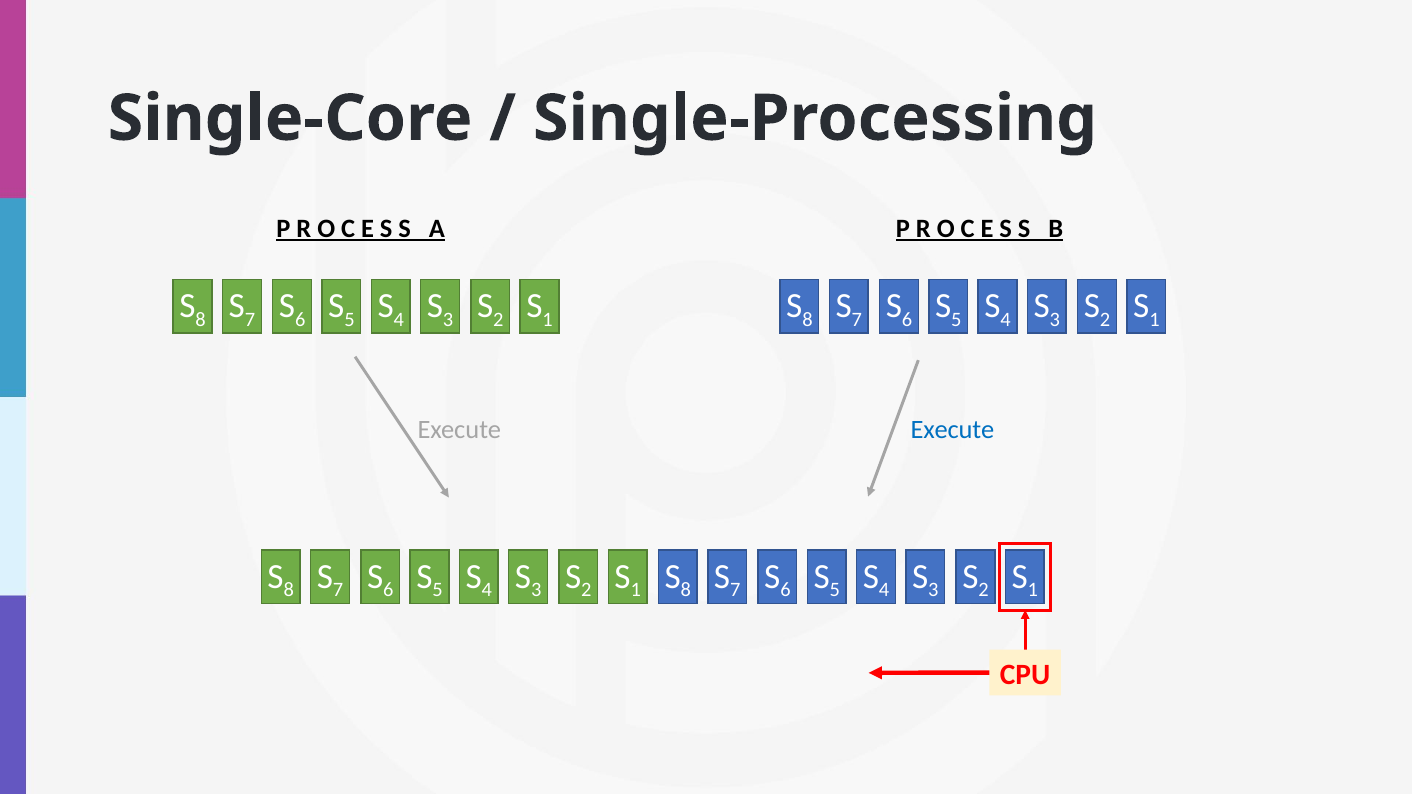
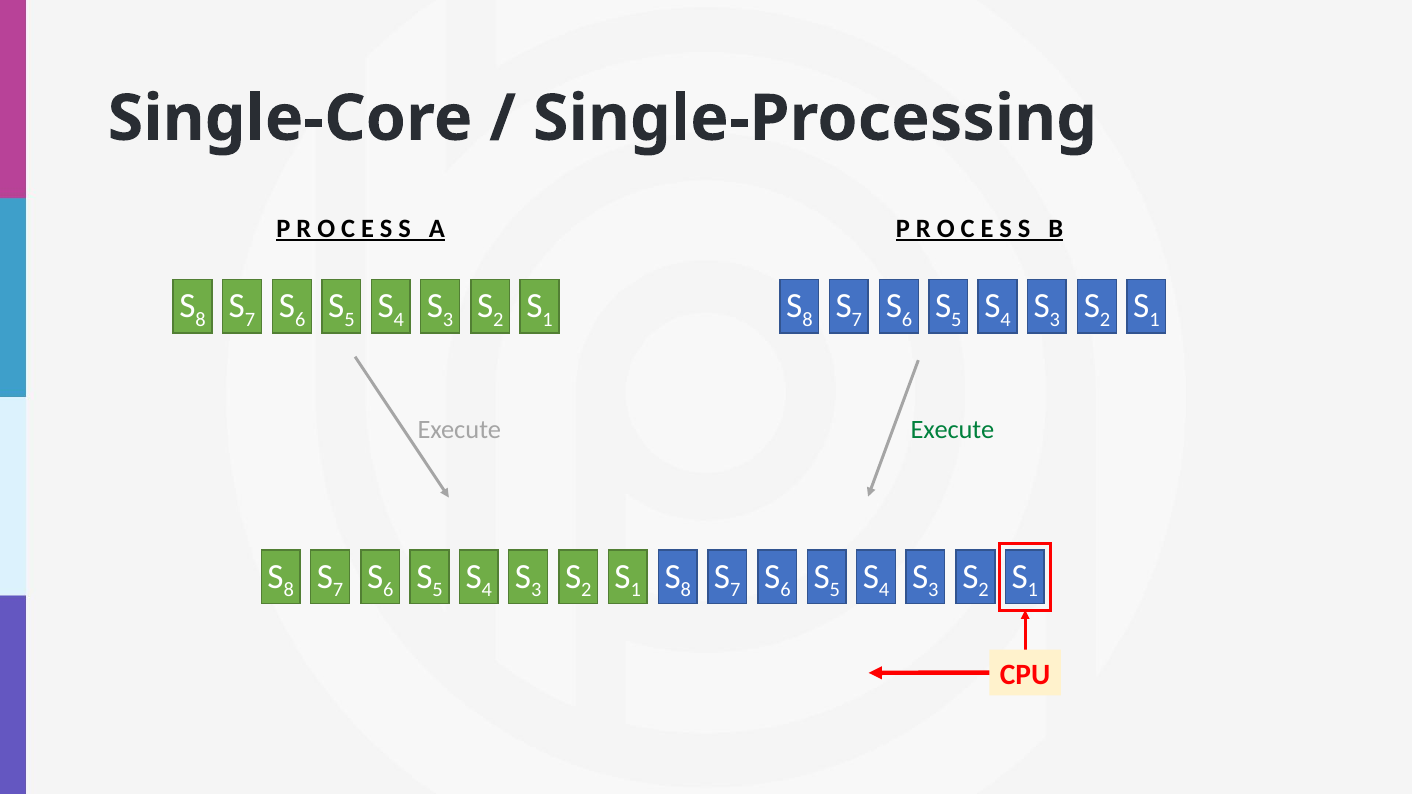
Execute at (952, 430) colour: blue -> green
